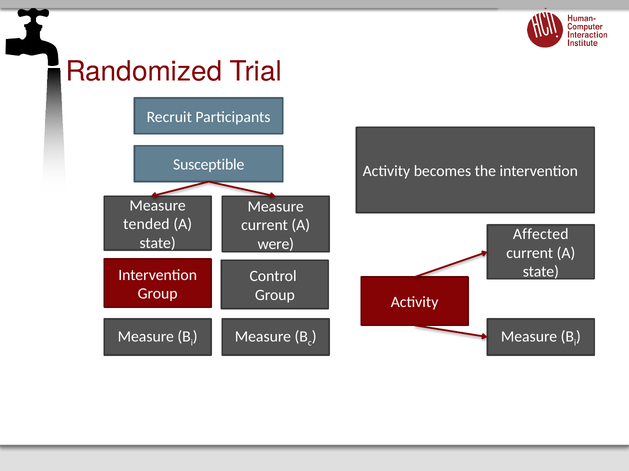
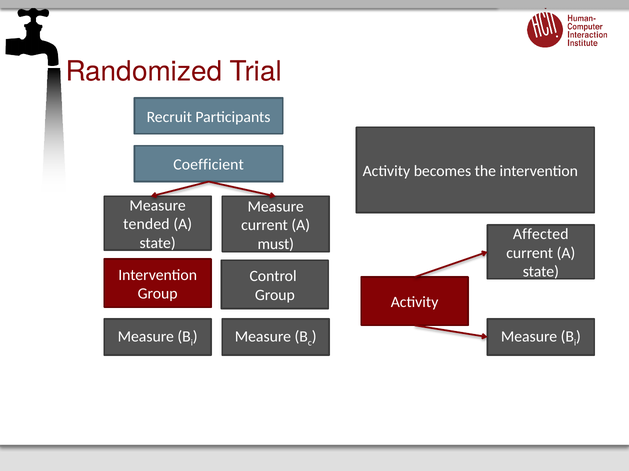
Susceptible: Susceptible -> Coefficient
were: were -> must
